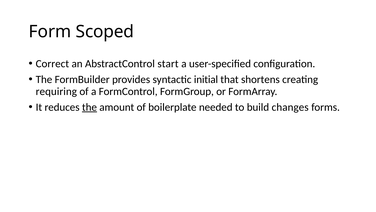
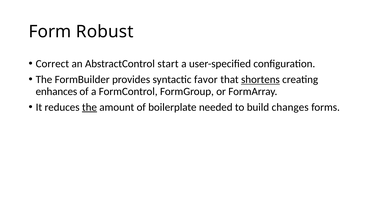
Scoped: Scoped -> Robust
initial: initial -> favor
shortens underline: none -> present
requiring: requiring -> enhances
